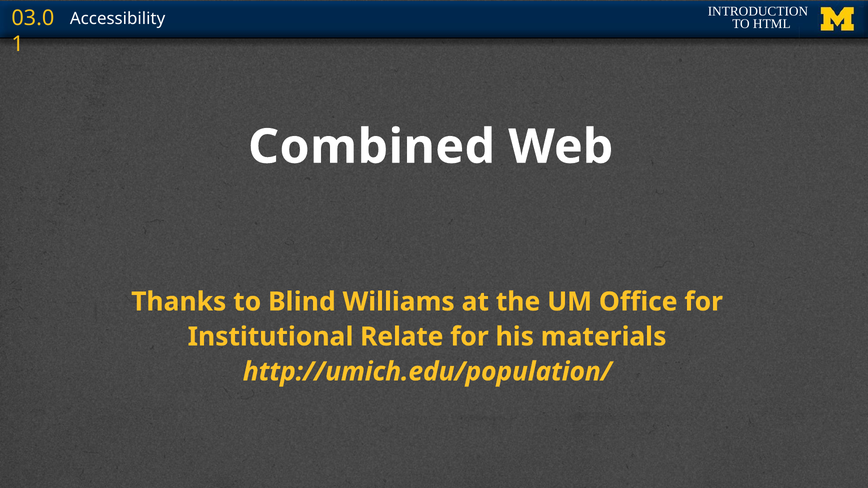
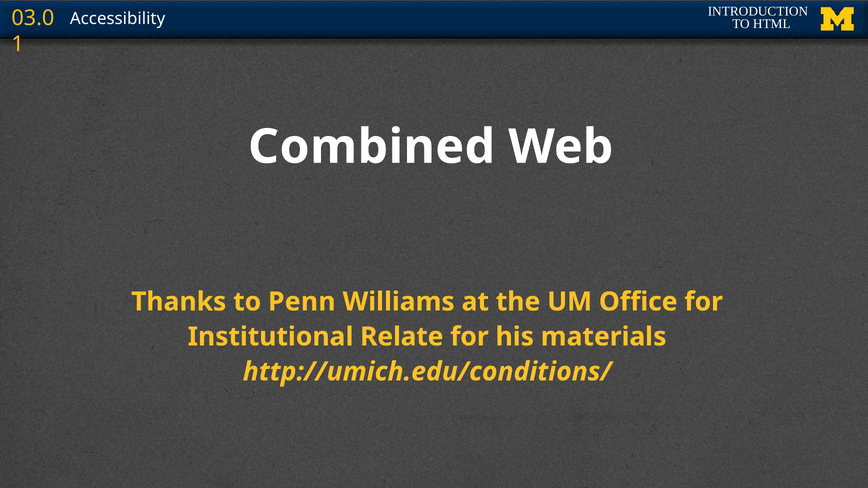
Blind: Blind -> Penn
http://umich.edu/population/: http://umich.edu/population/ -> http://umich.edu/conditions/
